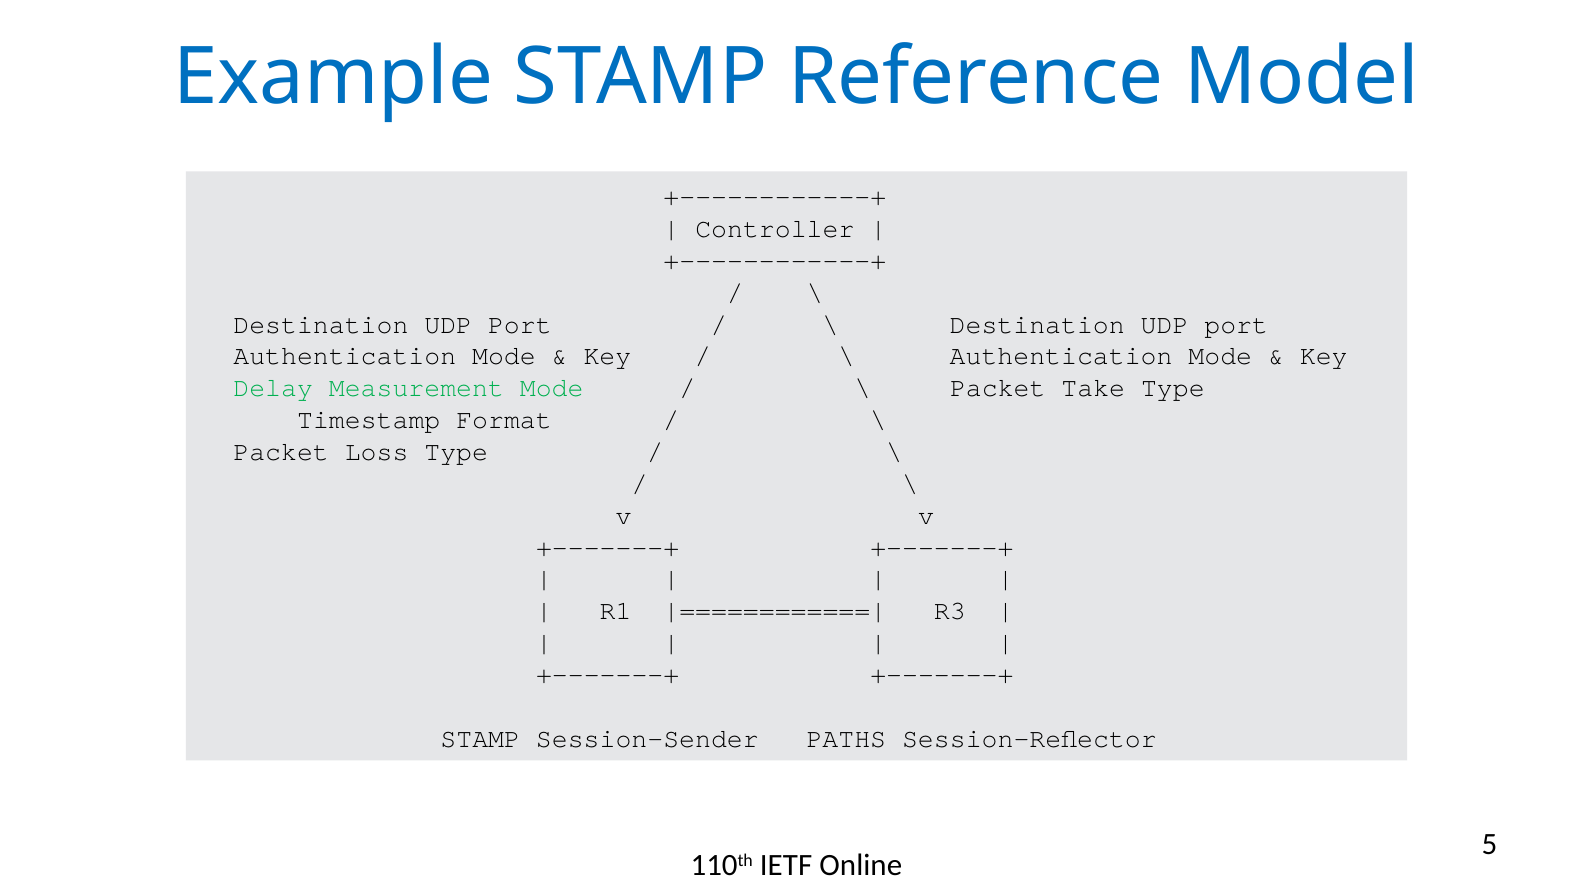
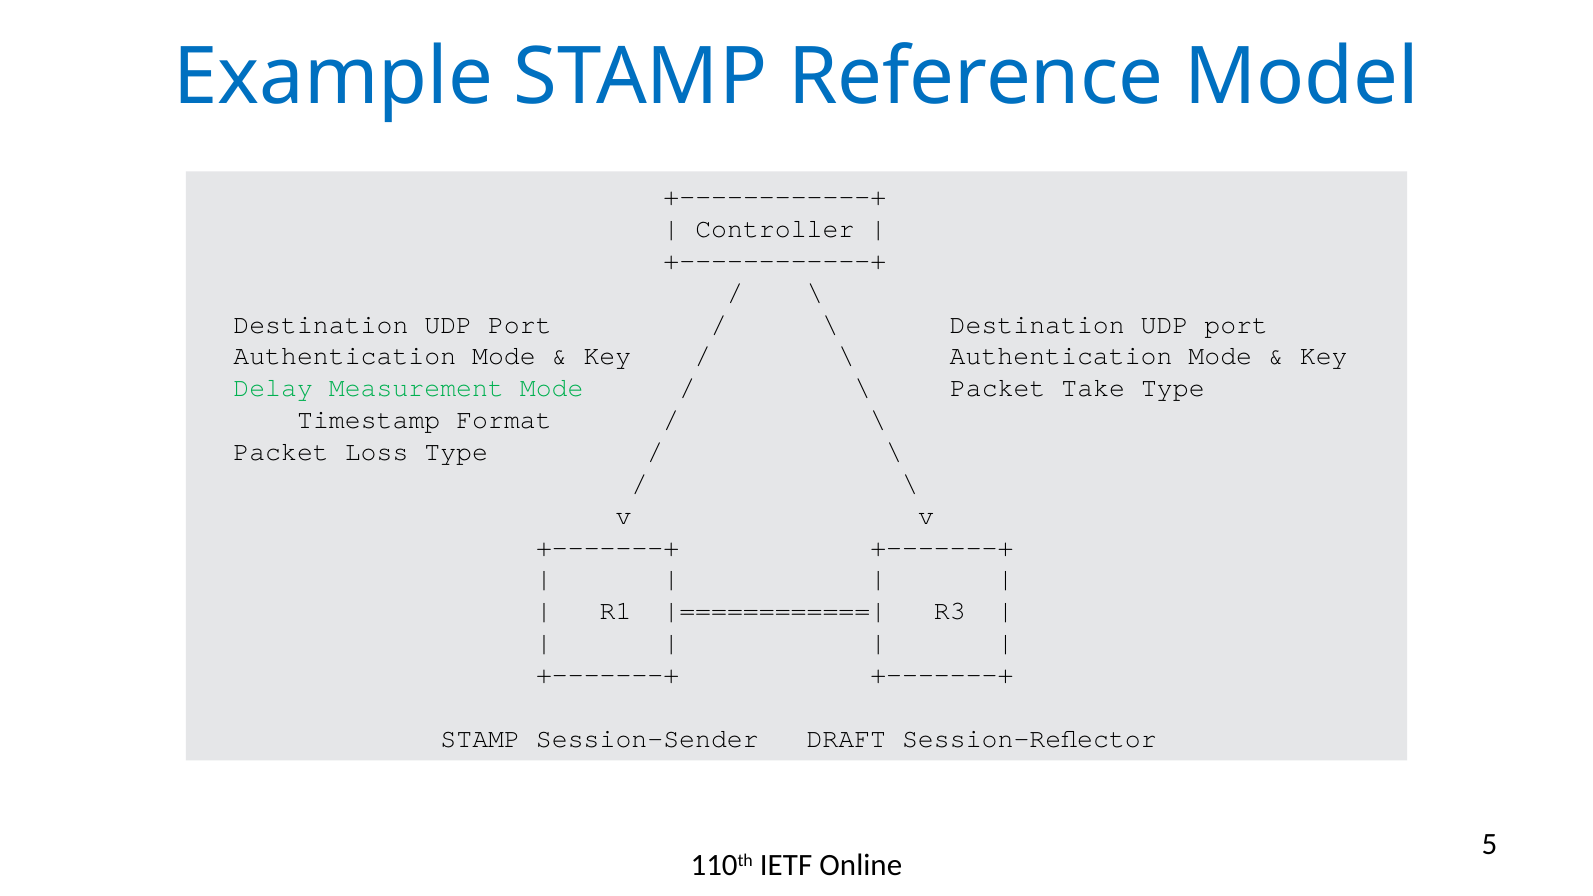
PATHS: PATHS -> DRAFT
